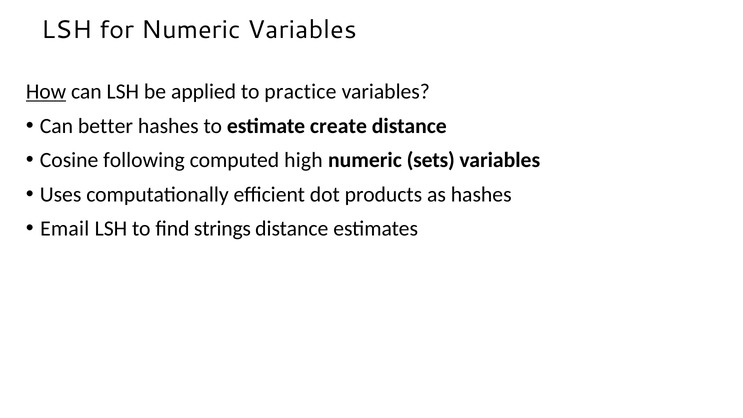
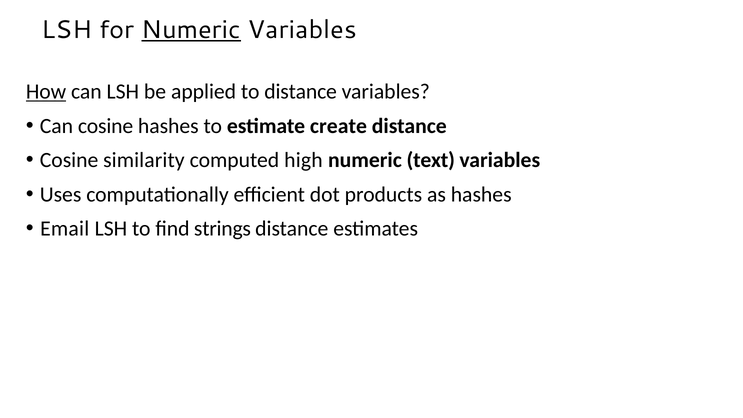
Numeric at (191, 30) underline: none -> present
to practice: practice -> distance
Can better: better -> cosine
following: following -> similarity
sets: sets -> text
